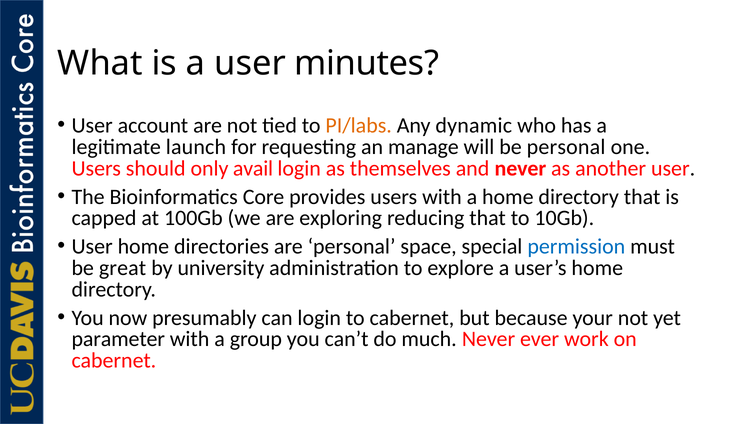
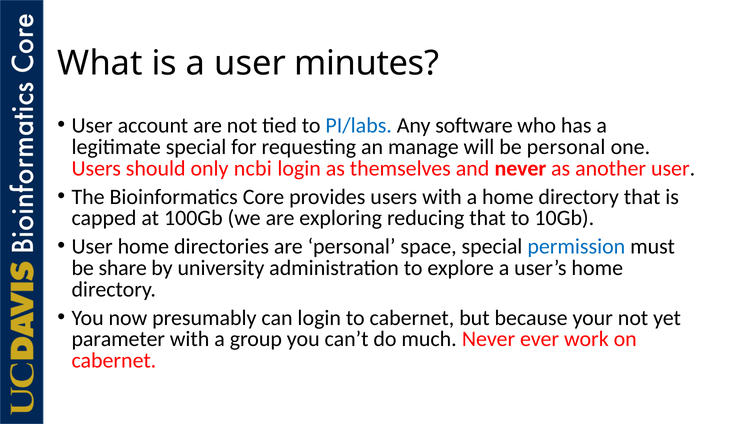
PI/labs colour: orange -> blue
dynamic: dynamic -> software
legitimate launch: launch -> special
avail: avail -> ncbi
great: great -> share
